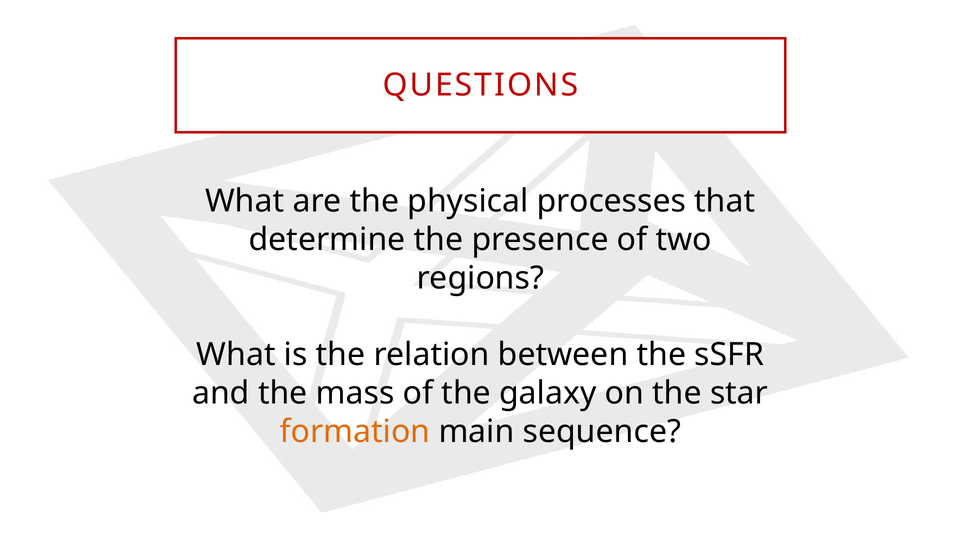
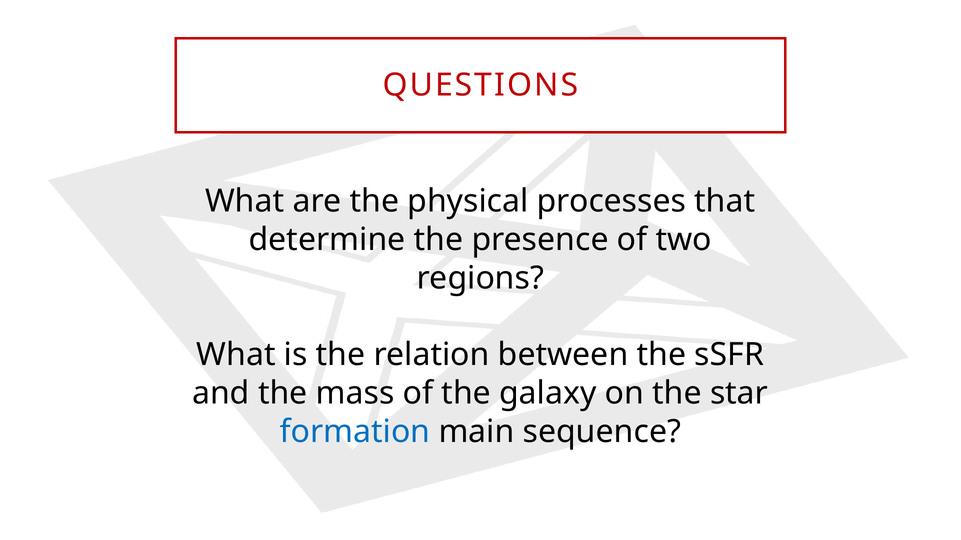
formation colour: orange -> blue
